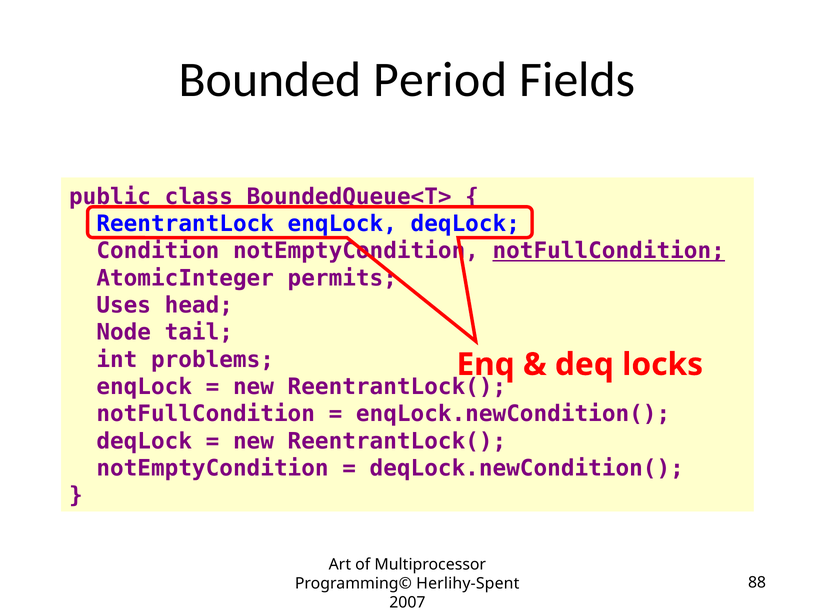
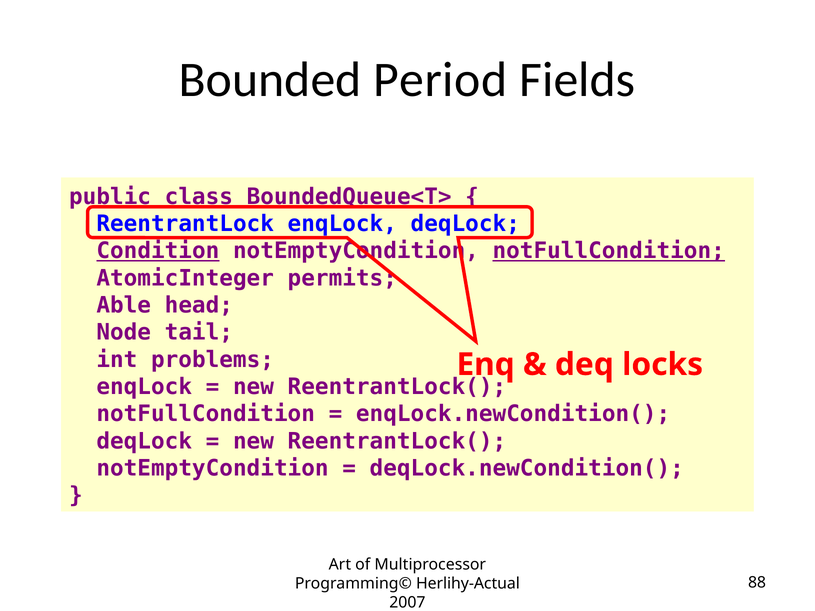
Condition underline: none -> present
Uses: Uses -> Able
Herlihy-Spent: Herlihy-Spent -> Herlihy-Actual
